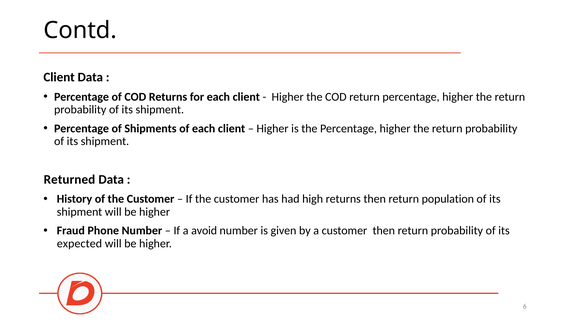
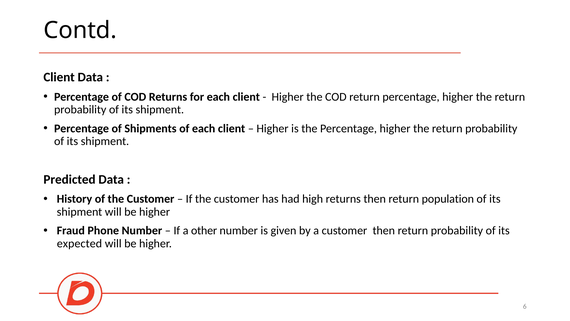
Returned: Returned -> Predicted
avoid: avoid -> other
